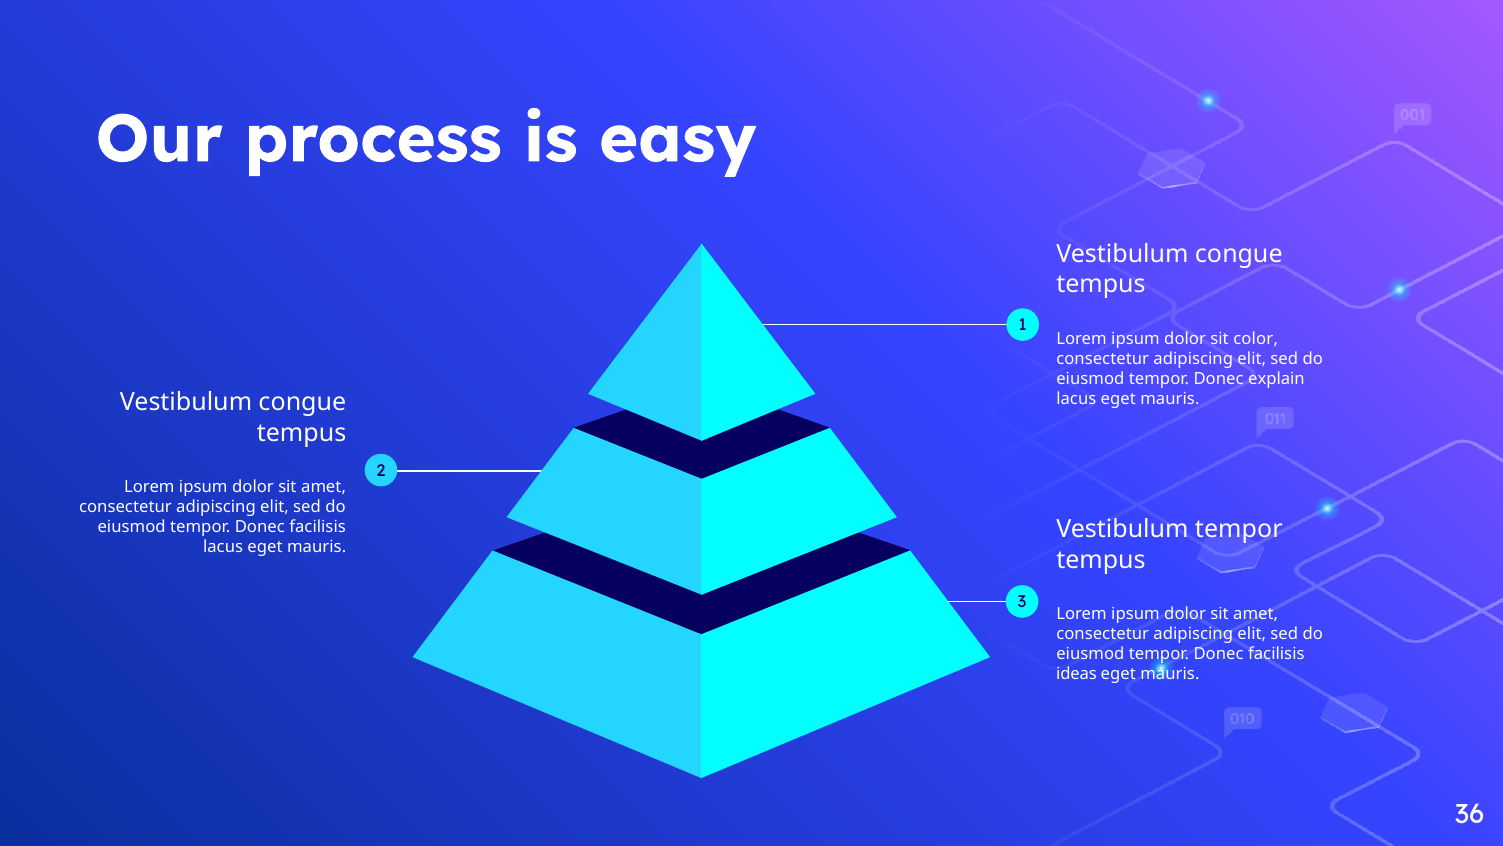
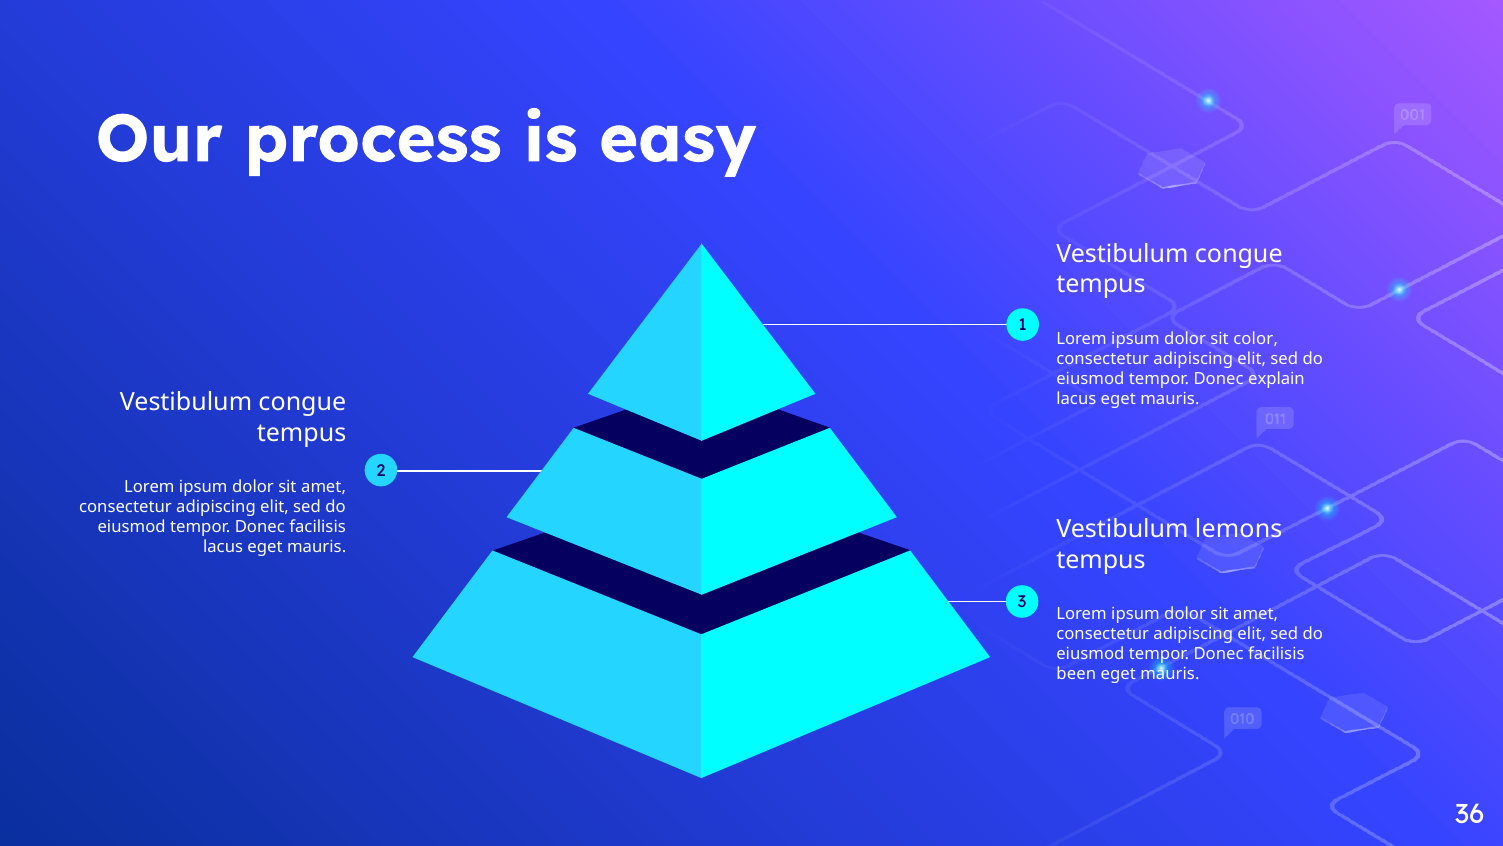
Vestibulum tempor: tempor -> lemons
ideas: ideas -> been
